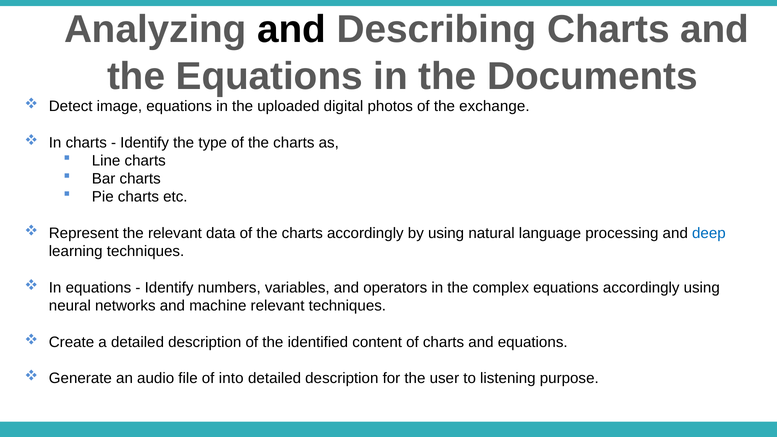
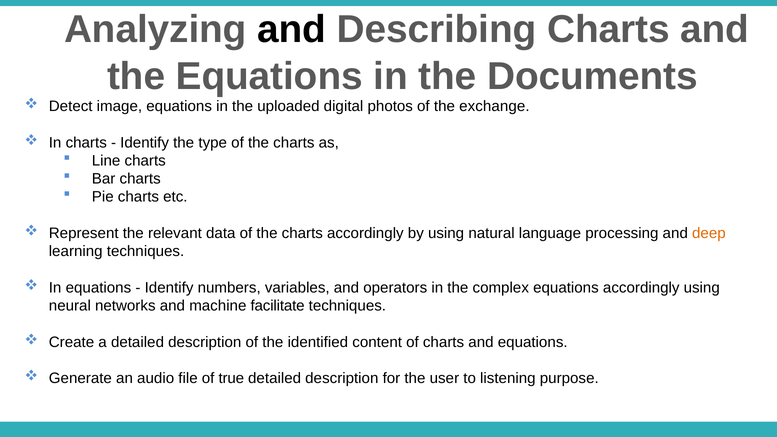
deep colour: blue -> orange
machine relevant: relevant -> facilitate
into: into -> true
